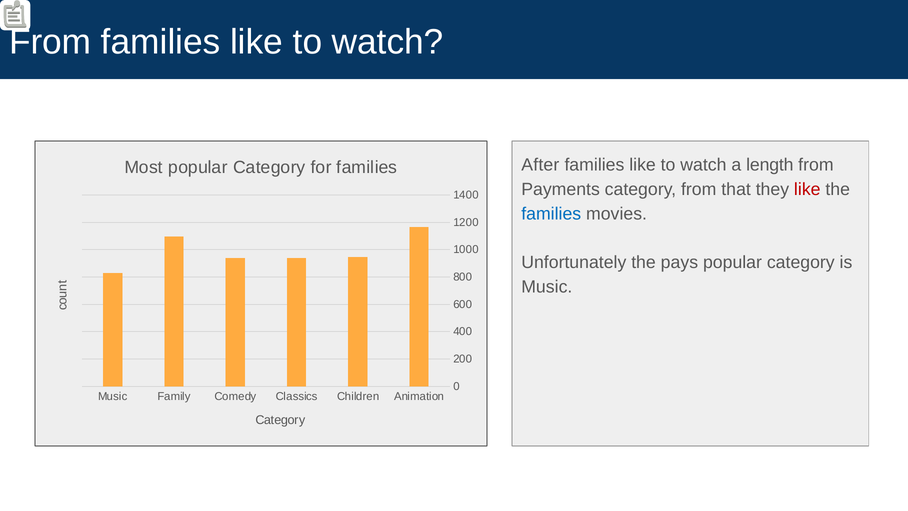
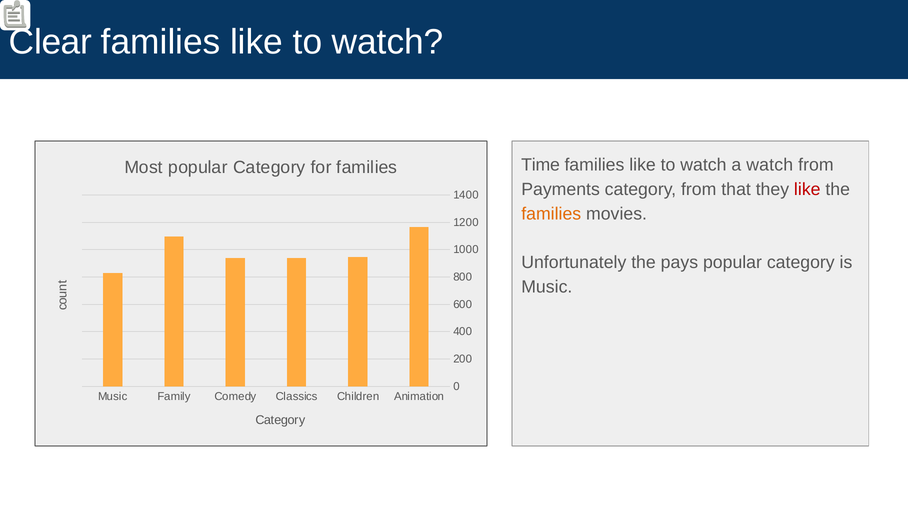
From at (50, 42): From -> Clear
After: After -> Time
a length: length -> watch
families at (551, 214) colour: blue -> orange
